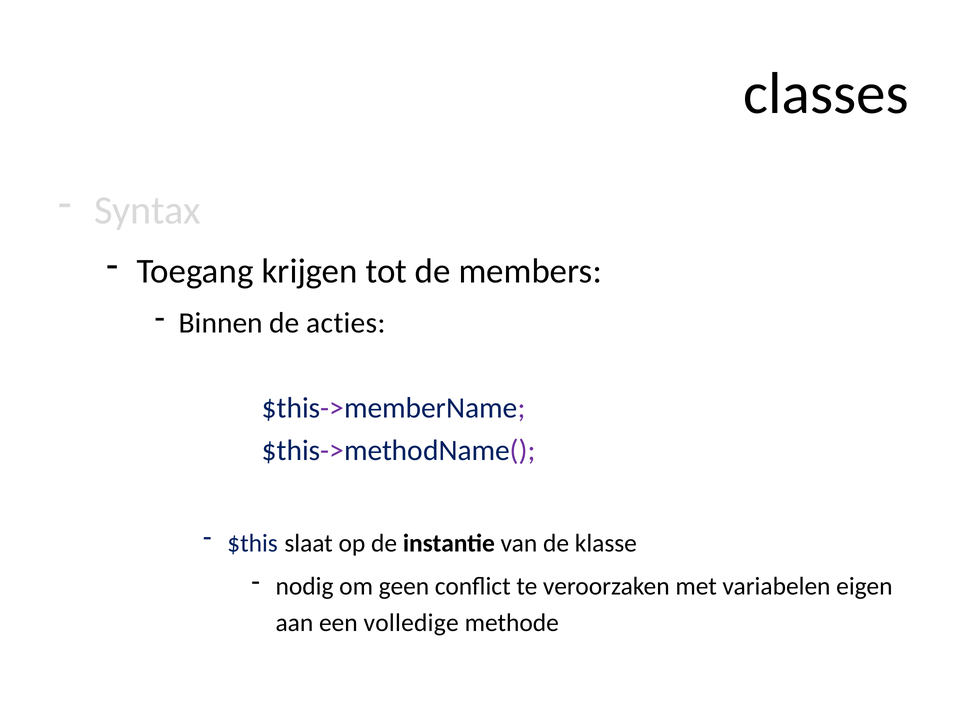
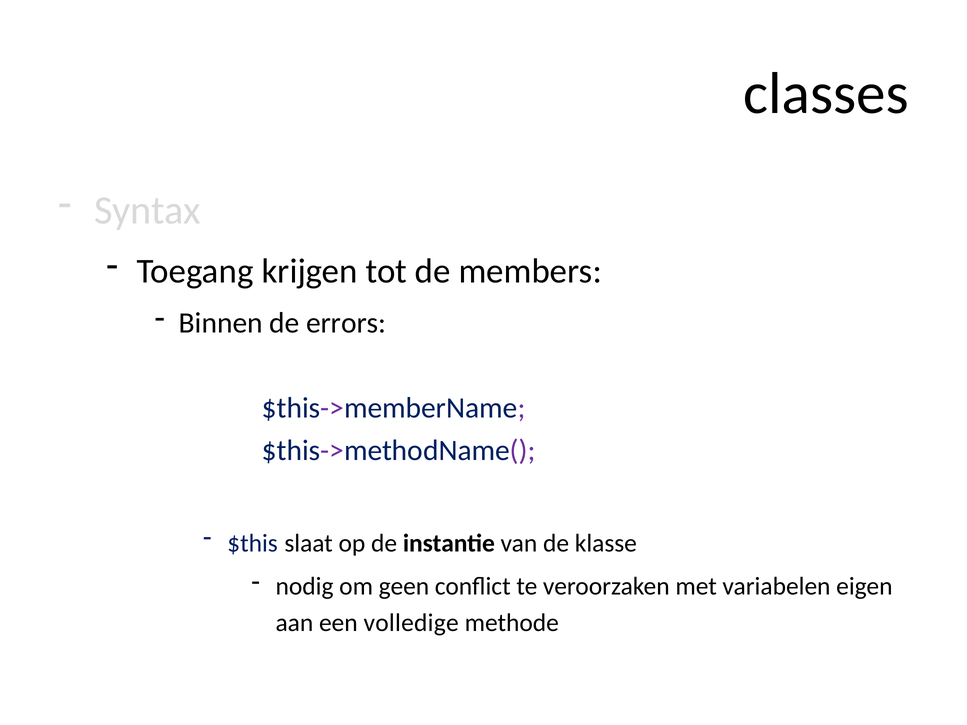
acties: acties -> errors
